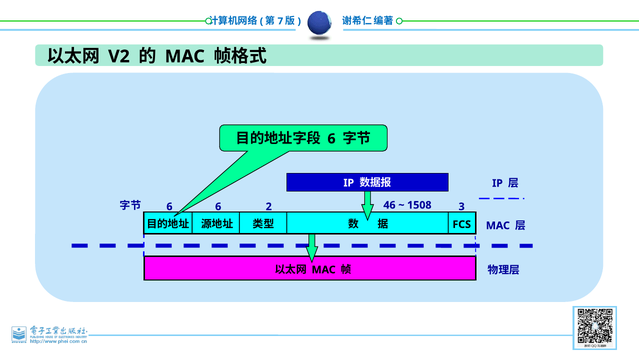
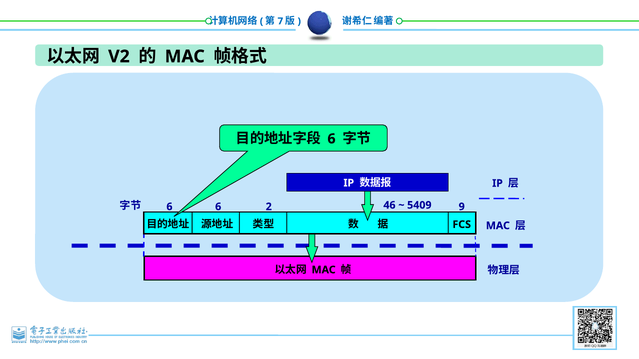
1508: 1508 -> 5409
3: 3 -> 9
